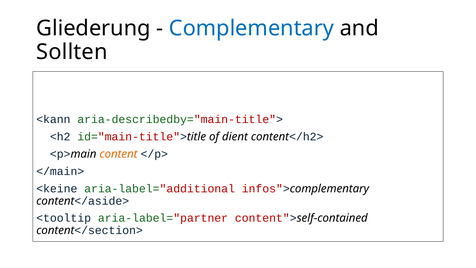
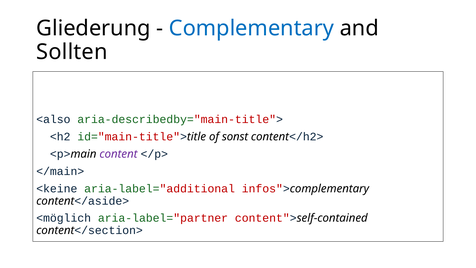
<kann: <kann -> <also
dient: dient -> sonst
content at (118, 154) colour: orange -> purple
<tooltip: <tooltip -> <möglich
